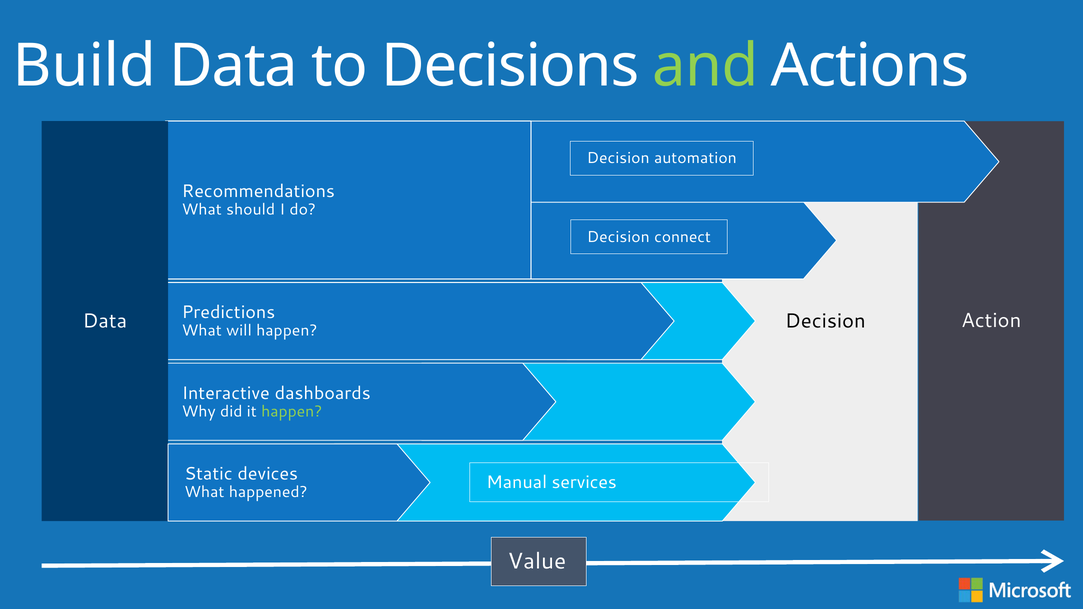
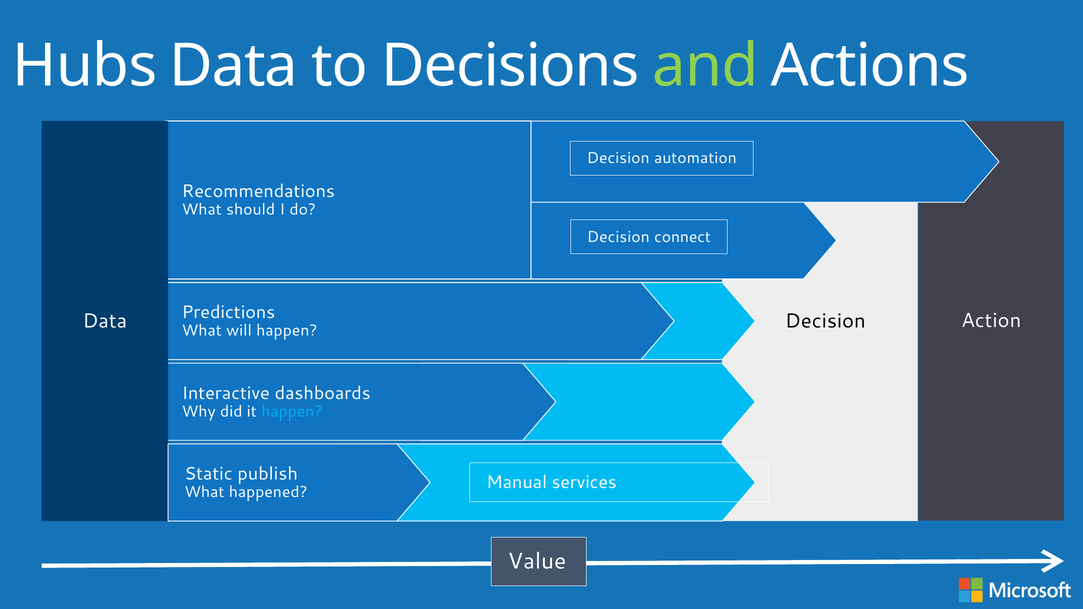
Build: Build -> Hubs
happen at (292, 412) colour: light green -> light blue
devices: devices -> publish
